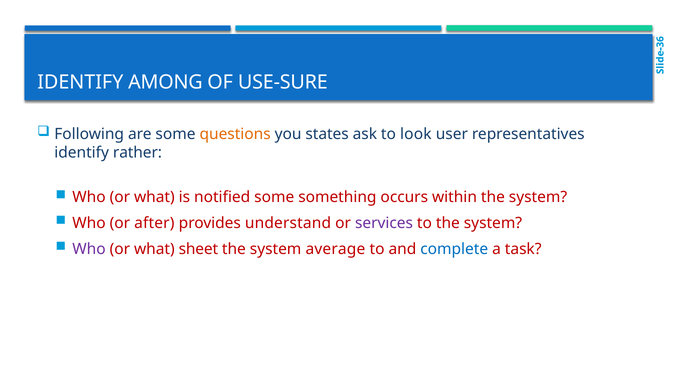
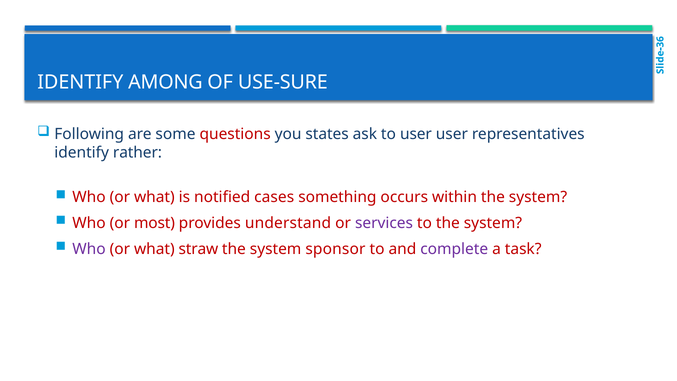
questions colour: orange -> red
to look: look -> user
notified some: some -> cases
after: after -> most
sheet: sheet -> straw
average: average -> sponsor
complete colour: blue -> purple
